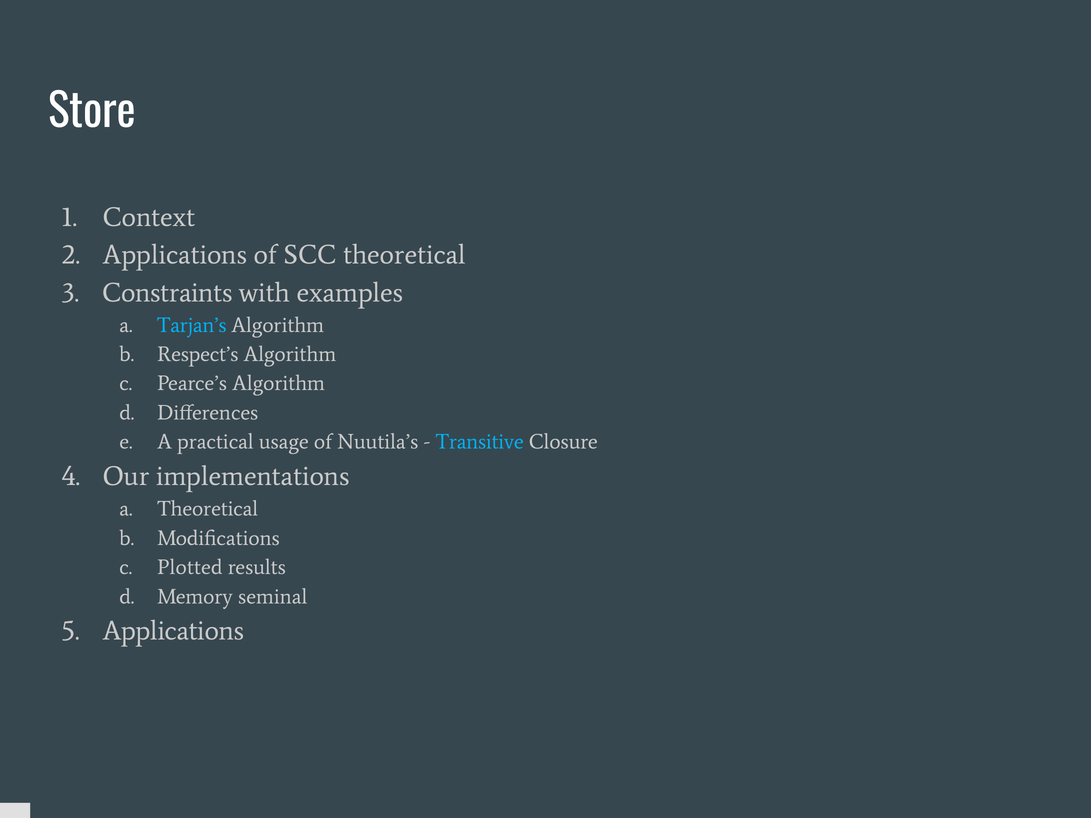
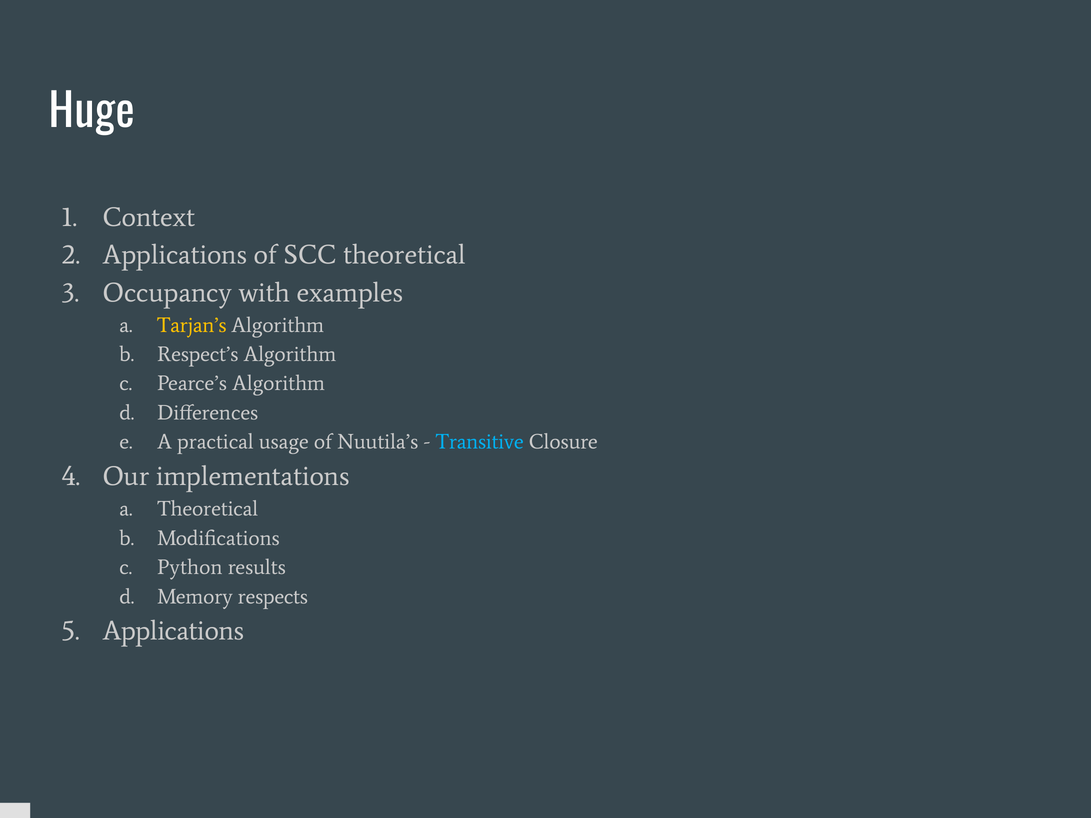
Store: Store -> Huge
Constraints: Constraints -> Occupancy
Tarjan’s colour: light blue -> yellow
Plotted: Plotted -> Python
seminal: seminal -> respects
